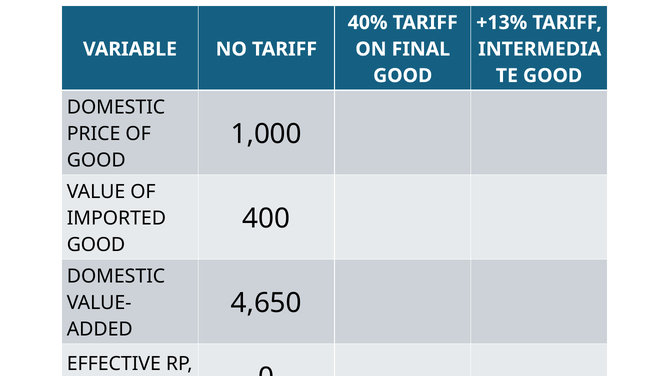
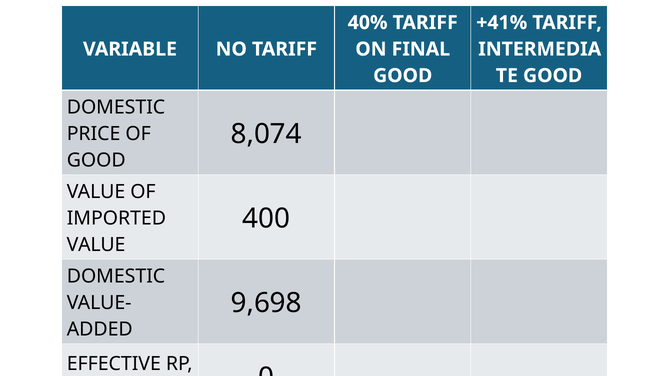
+13%: +13% -> +41%
1,000: 1,000 -> 8,074
GOOD at (96, 245): GOOD -> VALUE
4,650: 4,650 -> 9,698
